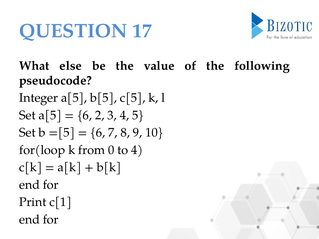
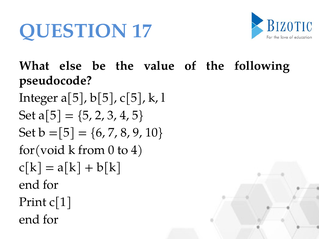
6 at (85, 115): 6 -> 5
for(loop: for(loop -> for(void
